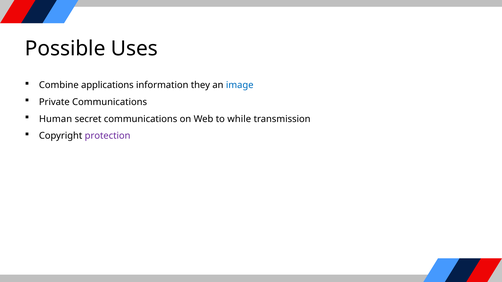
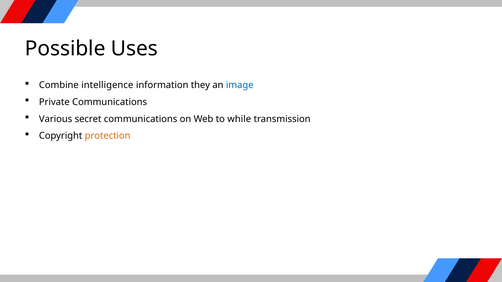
applications: applications -> intelligence
Human: Human -> Various
protection colour: purple -> orange
